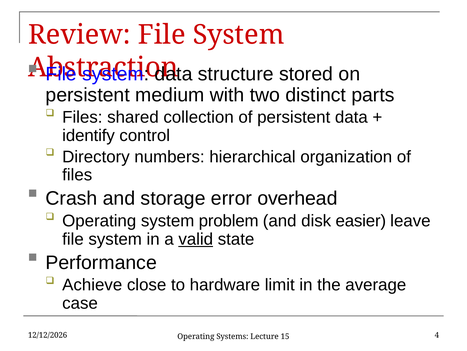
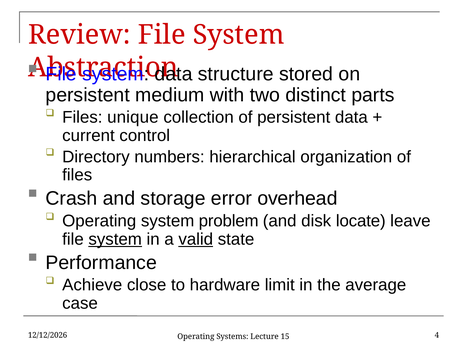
shared: shared -> unique
identify: identify -> current
easier: easier -> locate
system at (115, 239) underline: none -> present
